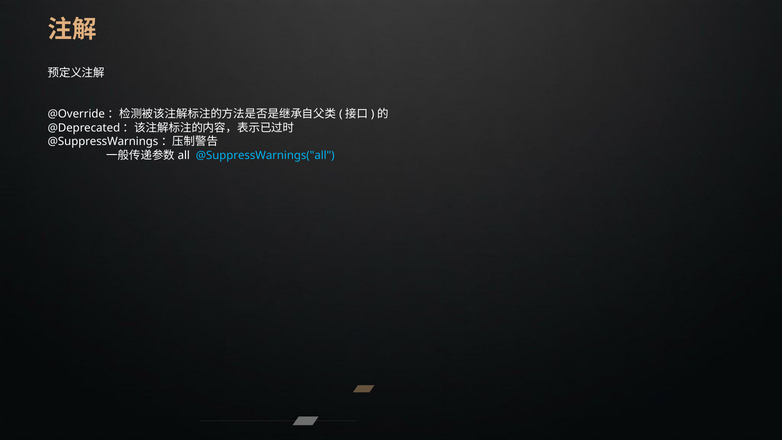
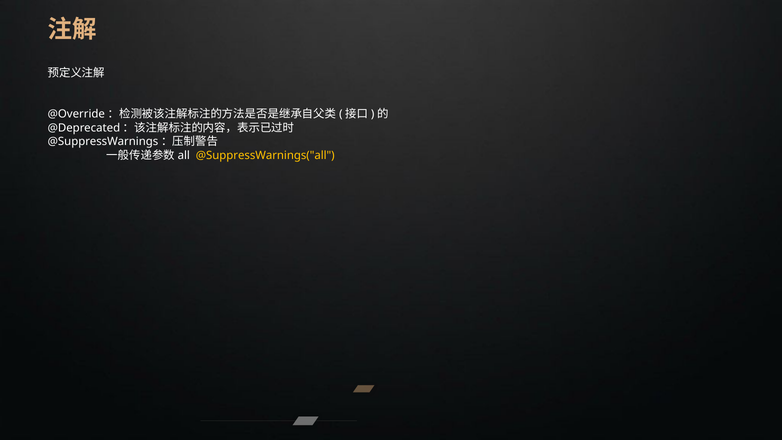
@SuppressWarnings("all colour: light blue -> yellow
